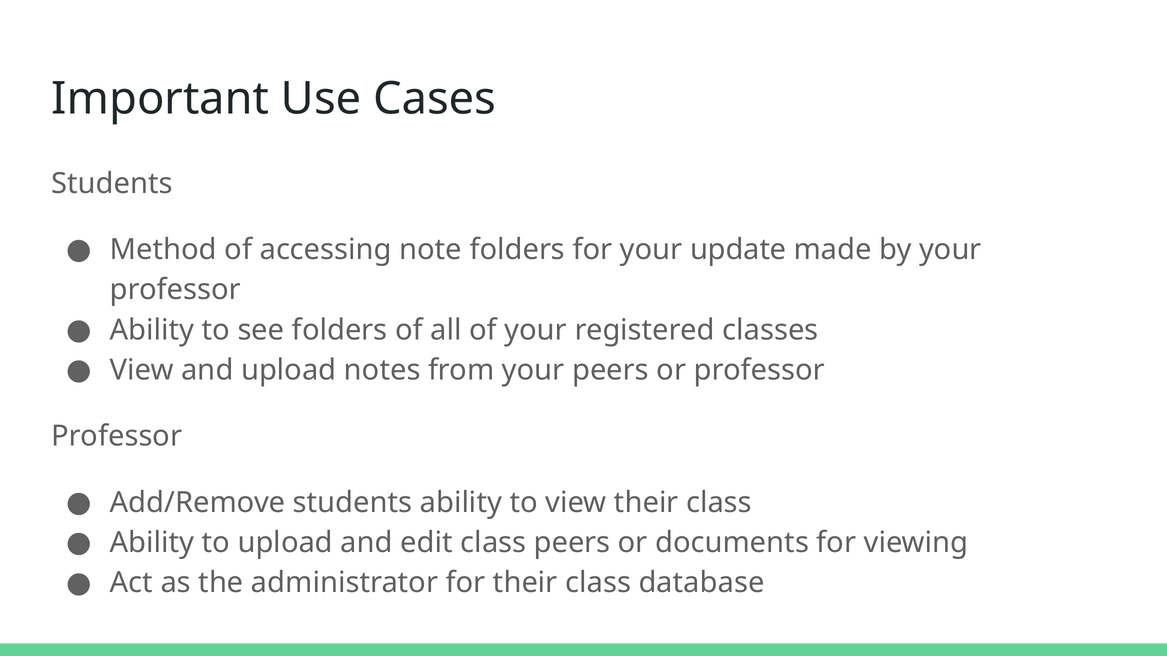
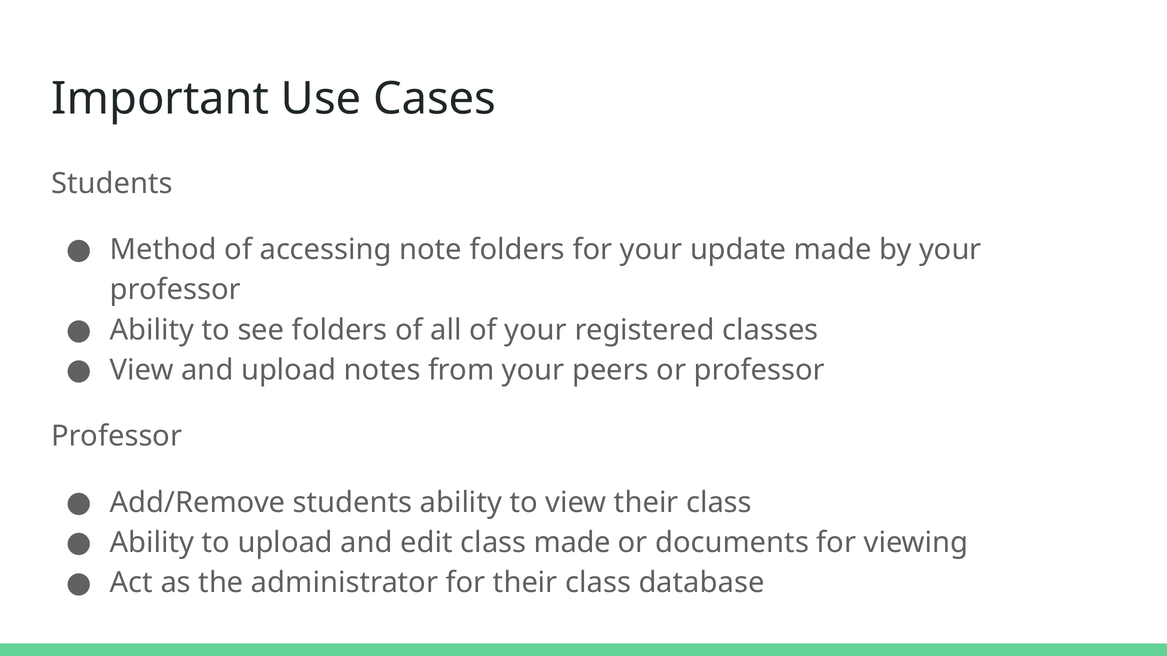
class peers: peers -> made
